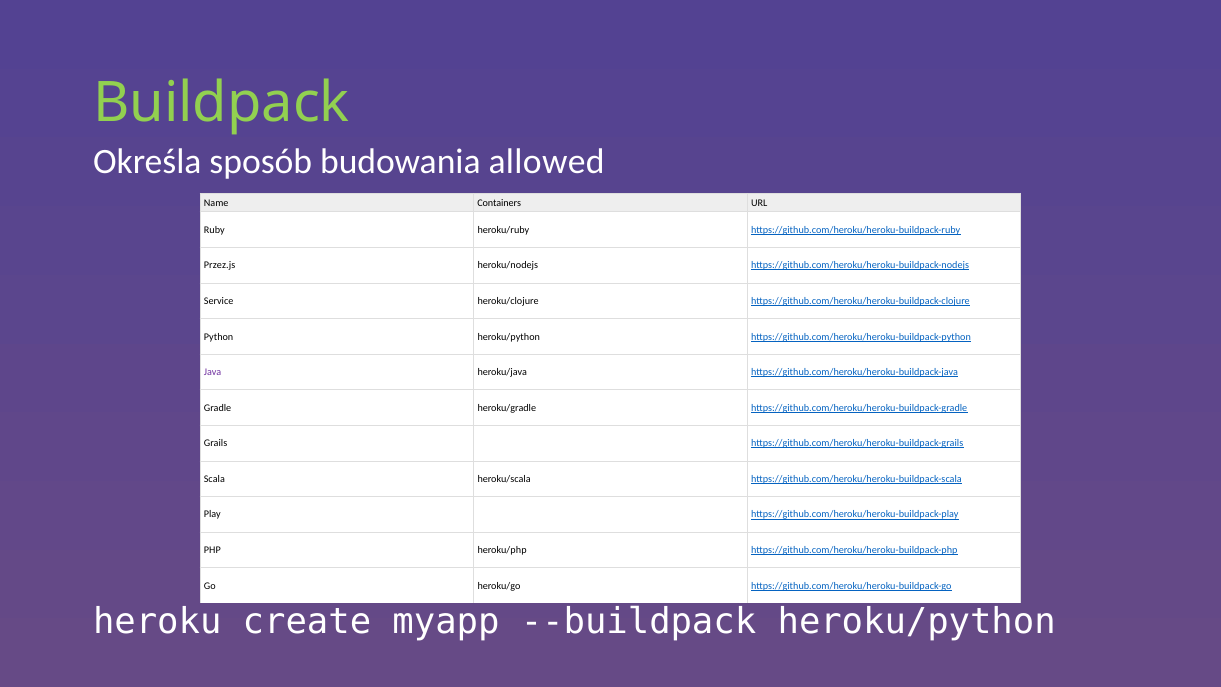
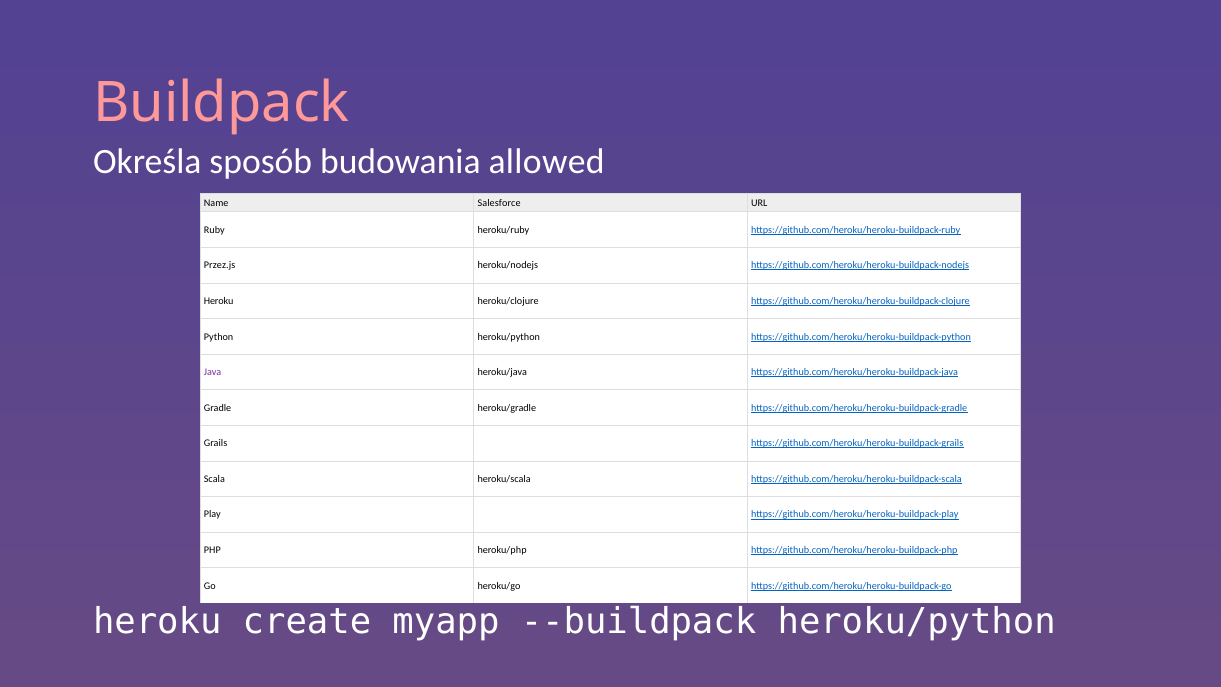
Buildpack colour: light green -> pink
Containers: Containers -> Salesforce
Service at (219, 301): Service -> Heroku
